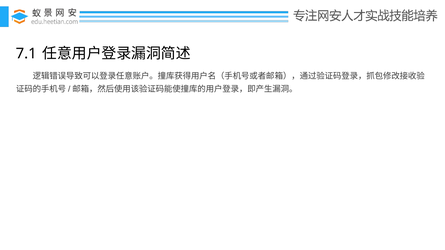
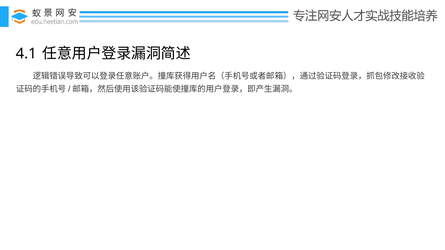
7.1: 7.1 -> 4.1
